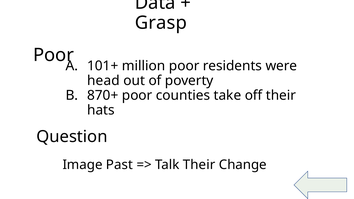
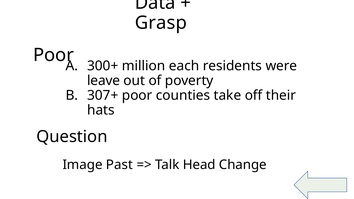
101+: 101+ -> 300+
million poor: poor -> each
head: head -> leave
870+: 870+ -> 307+
Talk Their: Their -> Head
